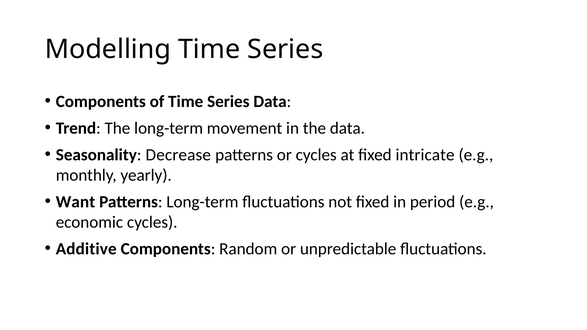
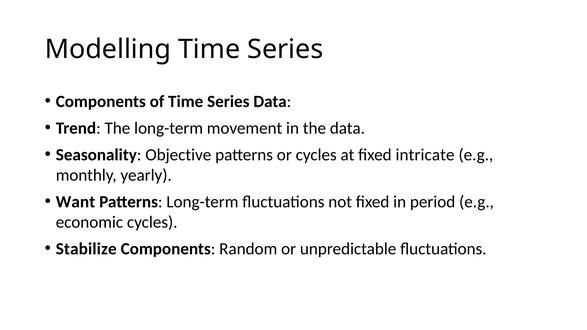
Decrease: Decrease -> Objective
Additive: Additive -> Stabilize
